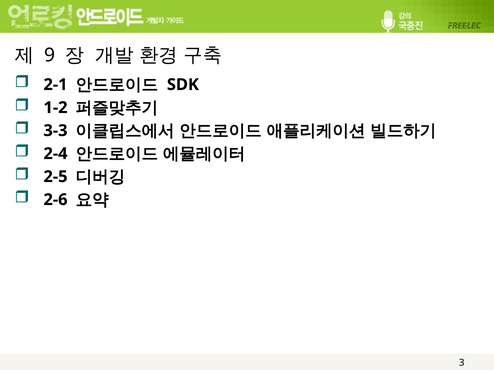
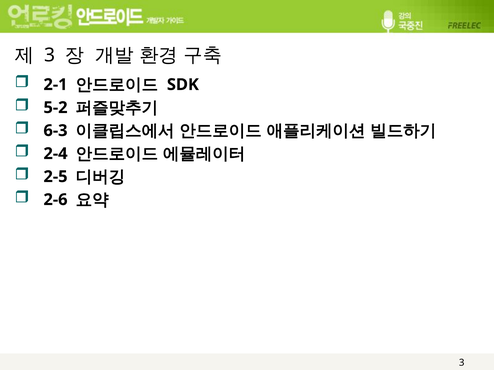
9 at (50, 55): 9 -> 3
1-2: 1-2 -> 5-2
3-3: 3-3 -> 6-3
